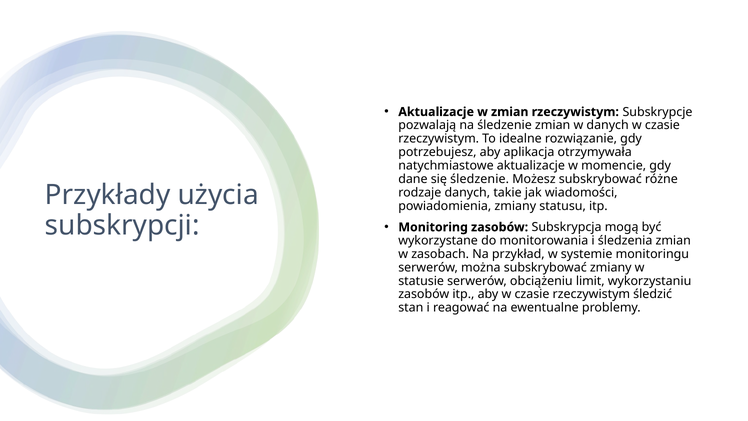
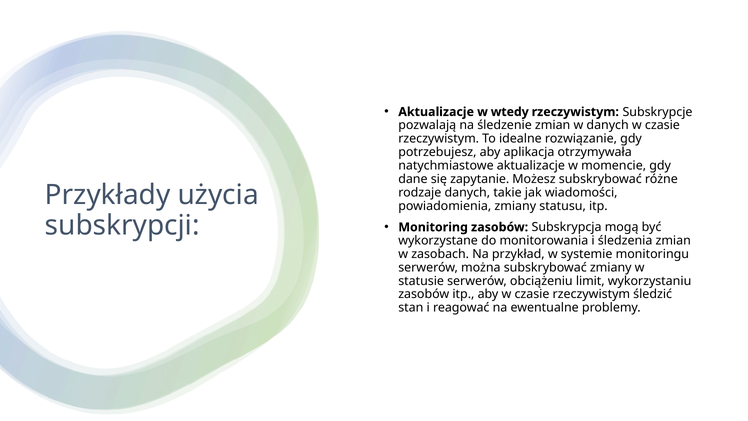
w zmian: zmian -> wtedy
się śledzenie: śledzenie -> zapytanie
